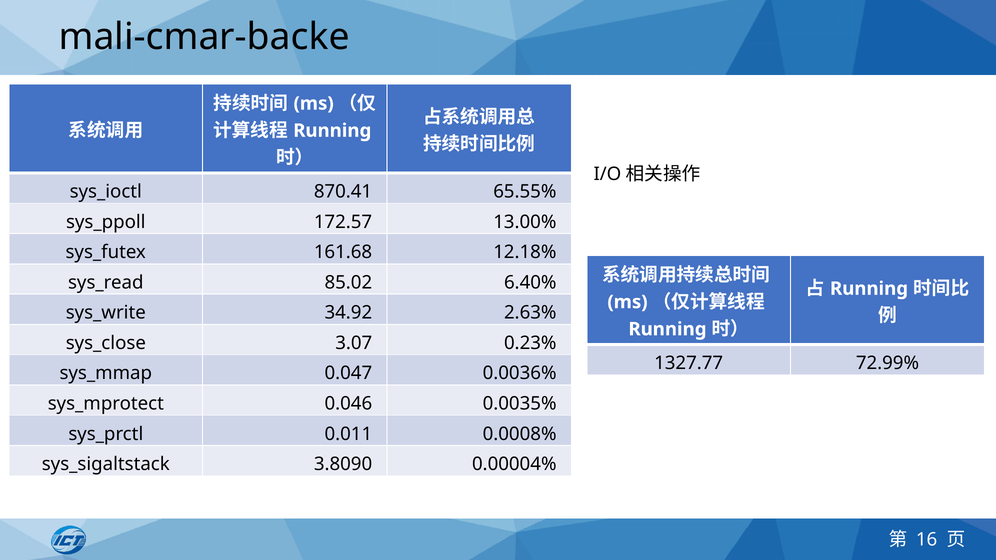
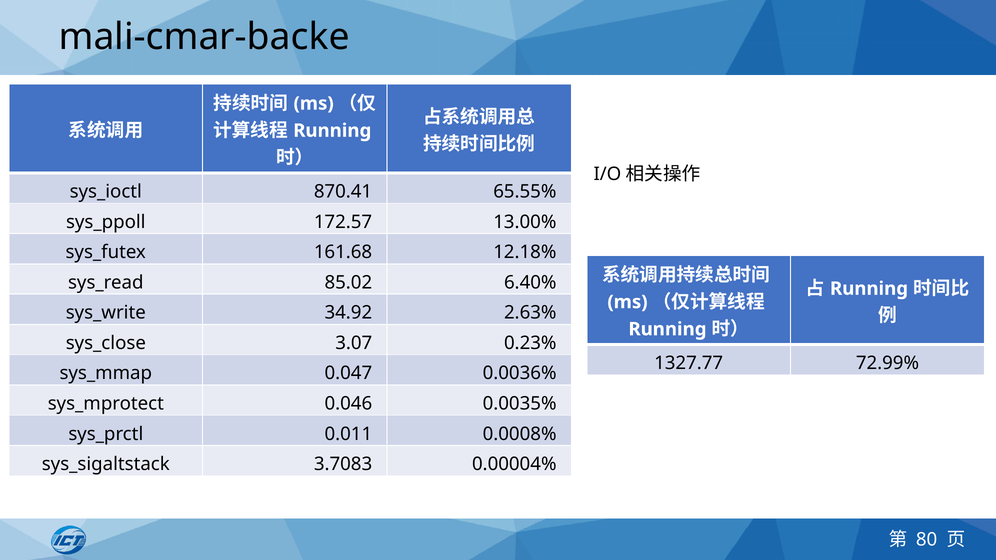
3.8090: 3.8090 -> 3.7083
16: 16 -> 80
